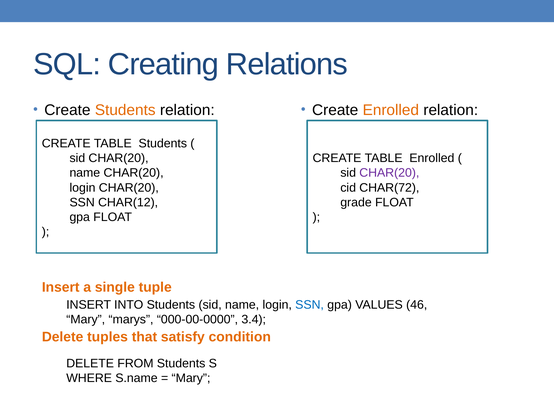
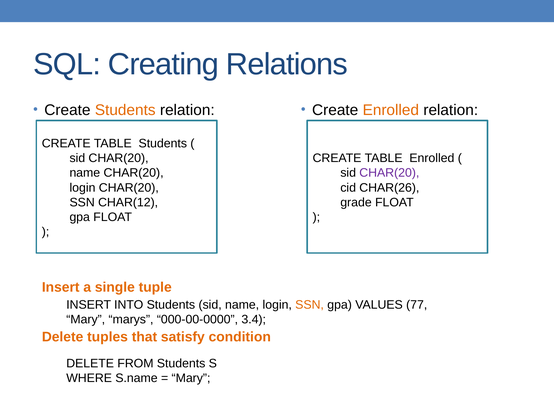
CHAR(72: CHAR(72 -> CHAR(26
SSN at (310, 305) colour: blue -> orange
46: 46 -> 77
